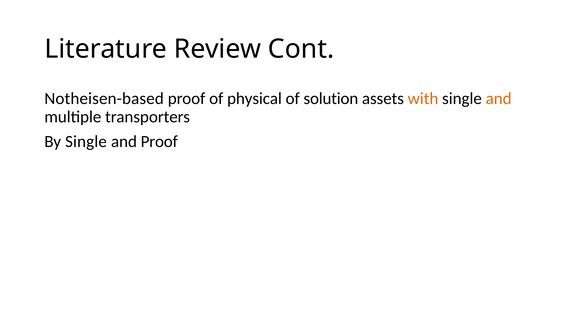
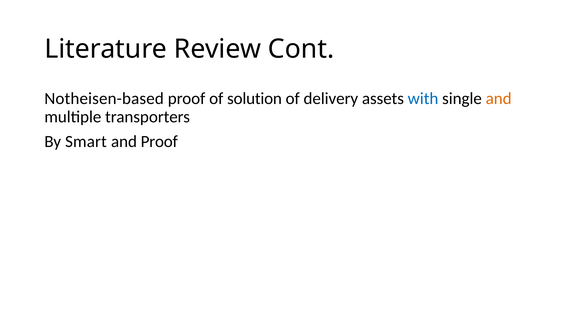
physical: physical -> solution
solution: solution -> delivery
with colour: orange -> blue
By Single: Single -> Smart
